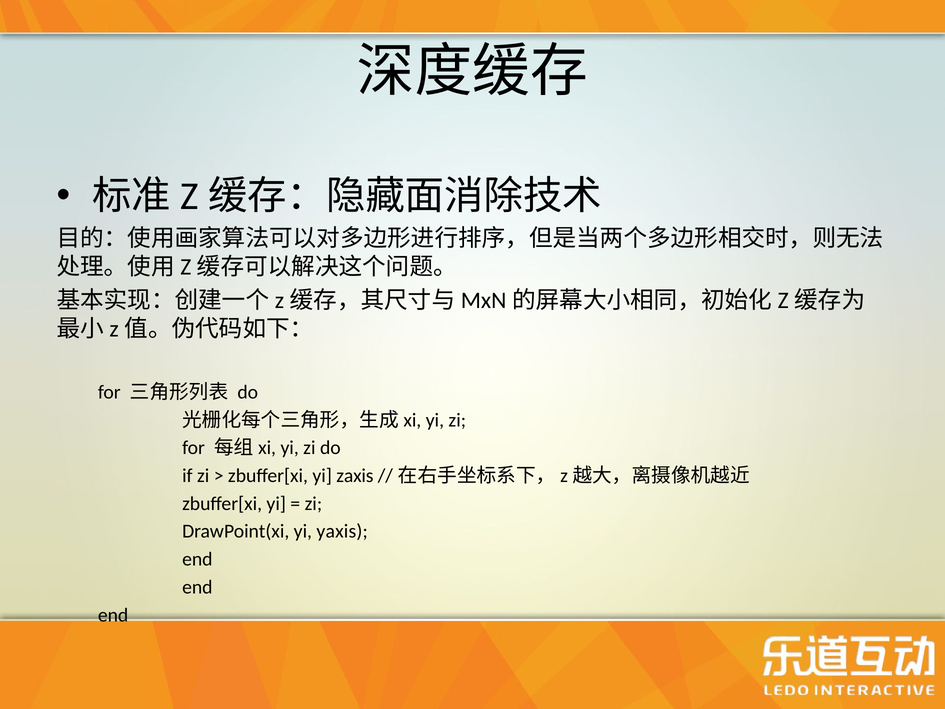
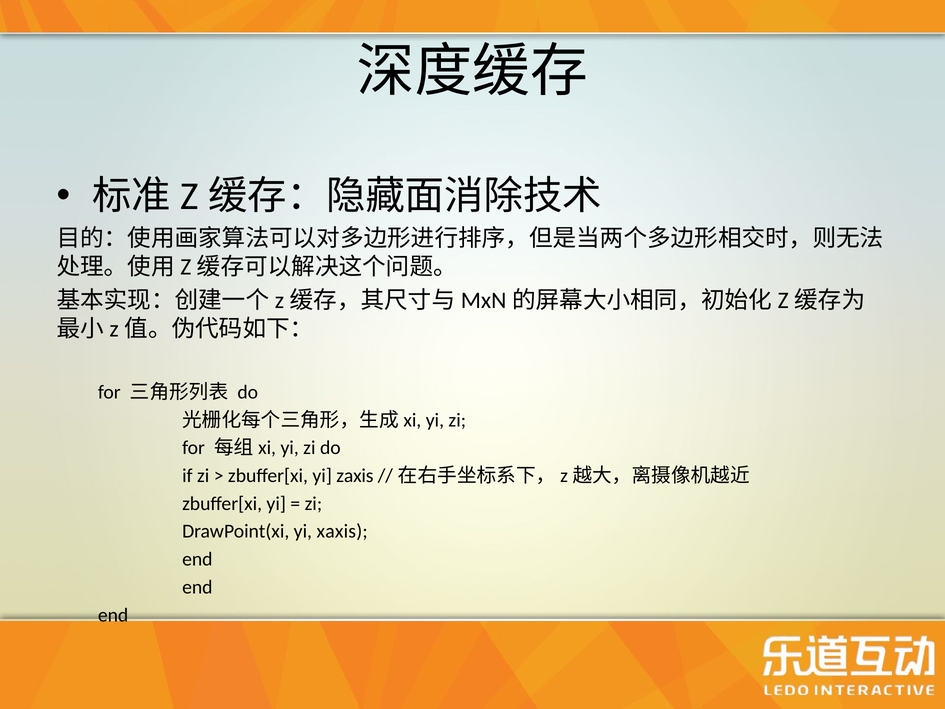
yaxis: yaxis -> xaxis
